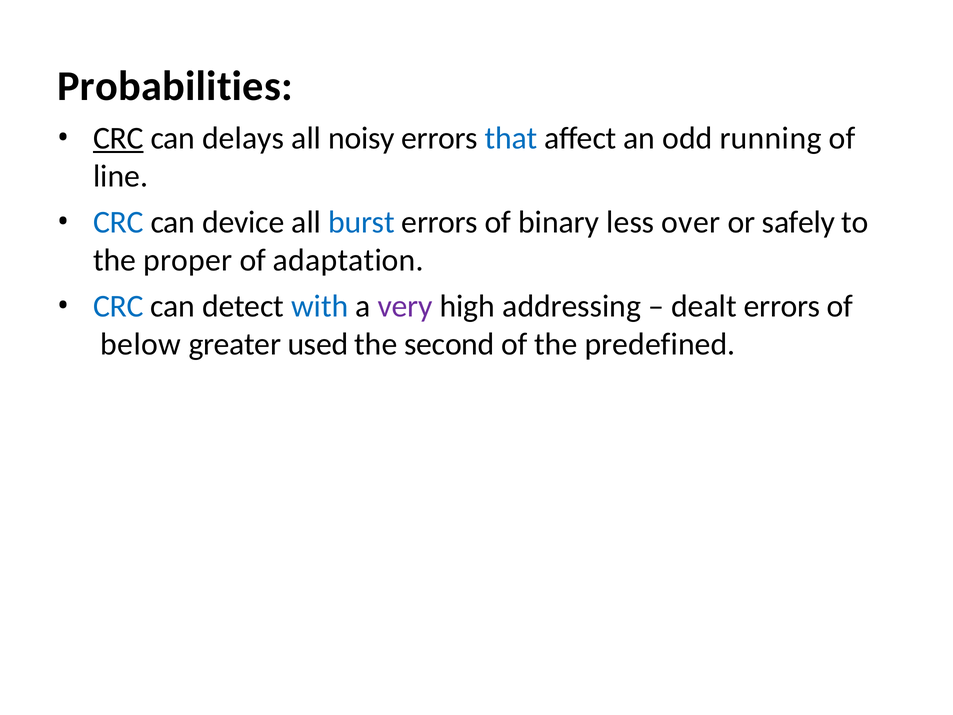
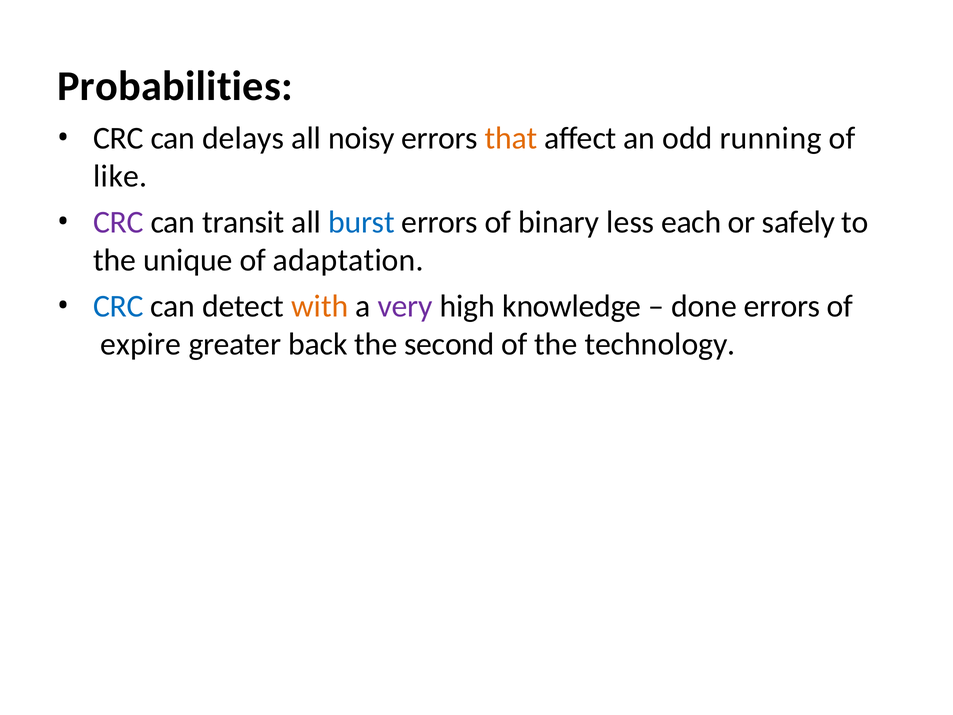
CRC at (118, 138) underline: present -> none
that colour: blue -> orange
line: line -> like
CRC at (118, 222) colour: blue -> purple
device: device -> transit
over: over -> each
proper: proper -> unique
with colour: blue -> orange
addressing: addressing -> knowledge
dealt: dealt -> done
below: below -> expire
used: used -> back
predefined: predefined -> technology
